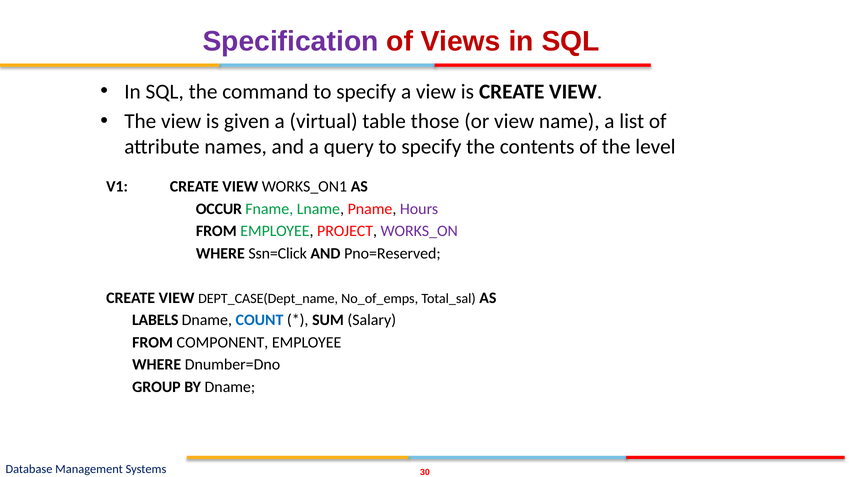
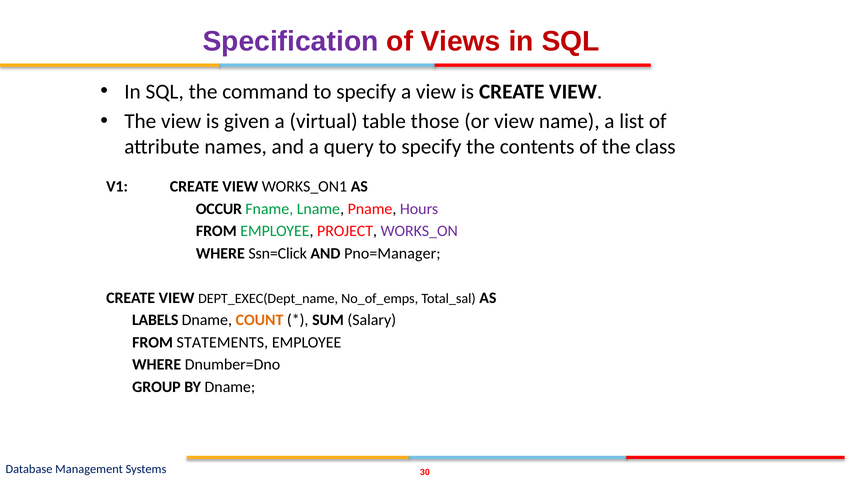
level: level -> class
Pno=Reserved: Pno=Reserved -> Pno=Manager
DEPT_CASE(Dept_name: DEPT_CASE(Dept_name -> DEPT_EXEC(Dept_name
COUNT colour: blue -> orange
COMPONENT: COMPONENT -> STATEMENTS
